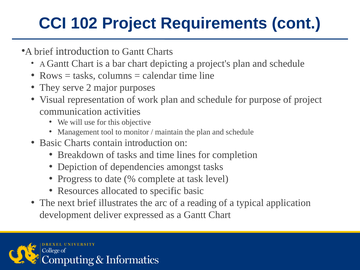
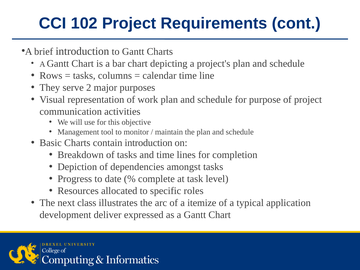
specific basic: basic -> roles
next brief: brief -> class
reading: reading -> itemize
